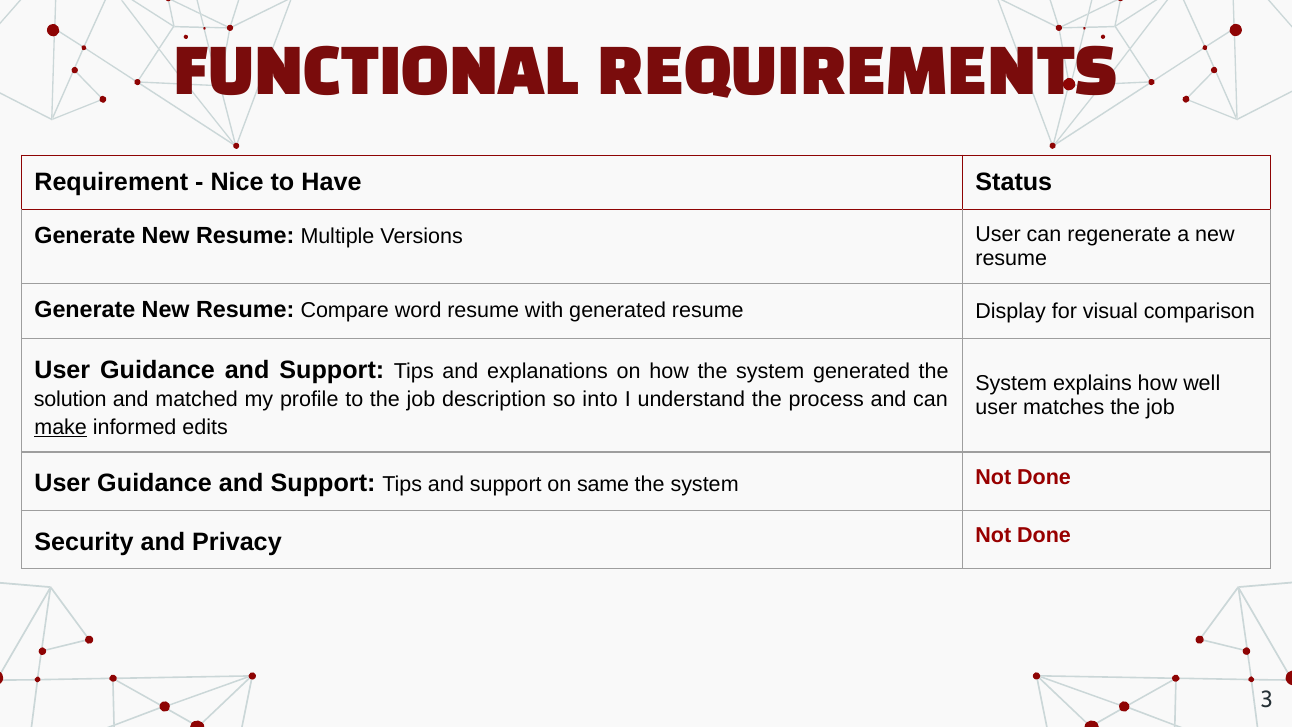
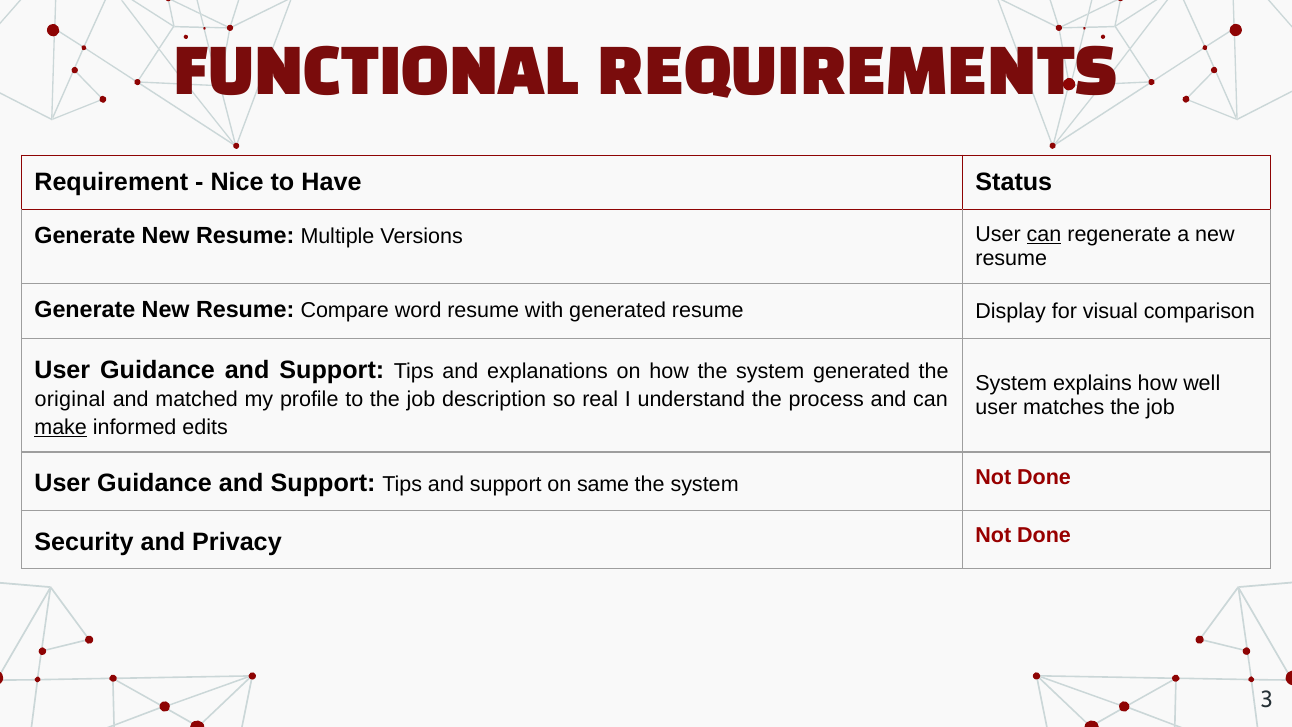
can at (1044, 234) underline: none -> present
solution: solution -> original
into: into -> real
